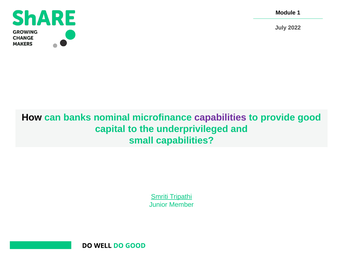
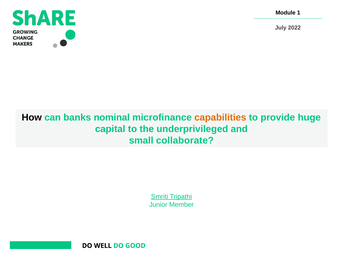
capabilities at (220, 118) colour: purple -> orange
provide good: good -> huge
small capabilities: capabilities -> collaborate
